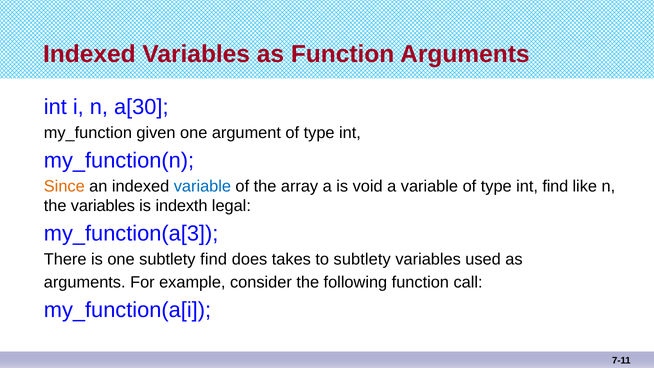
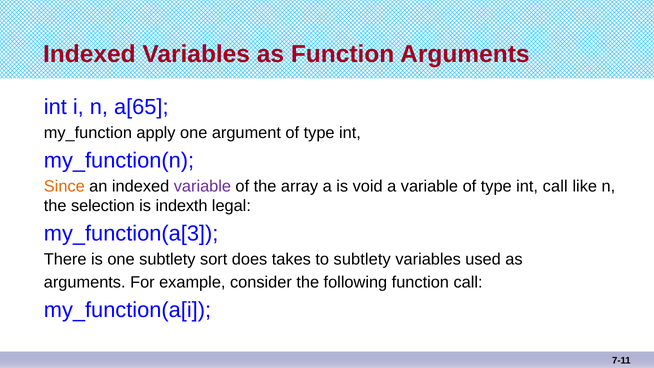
a[30: a[30 -> a[65
given: given -> apply
variable at (202, 186) colour: blue -> purple
int find: find -> call
the variables: variables -> selection
subtlety find: find -> sort
